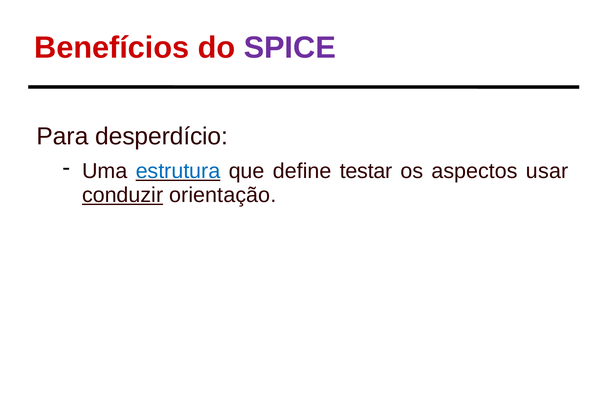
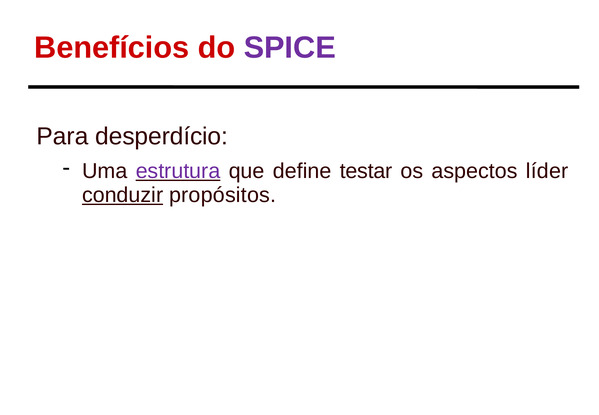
estrutura colour: blue -> purple
usar: usar -> líder
orientação: orientação -> propósitos
